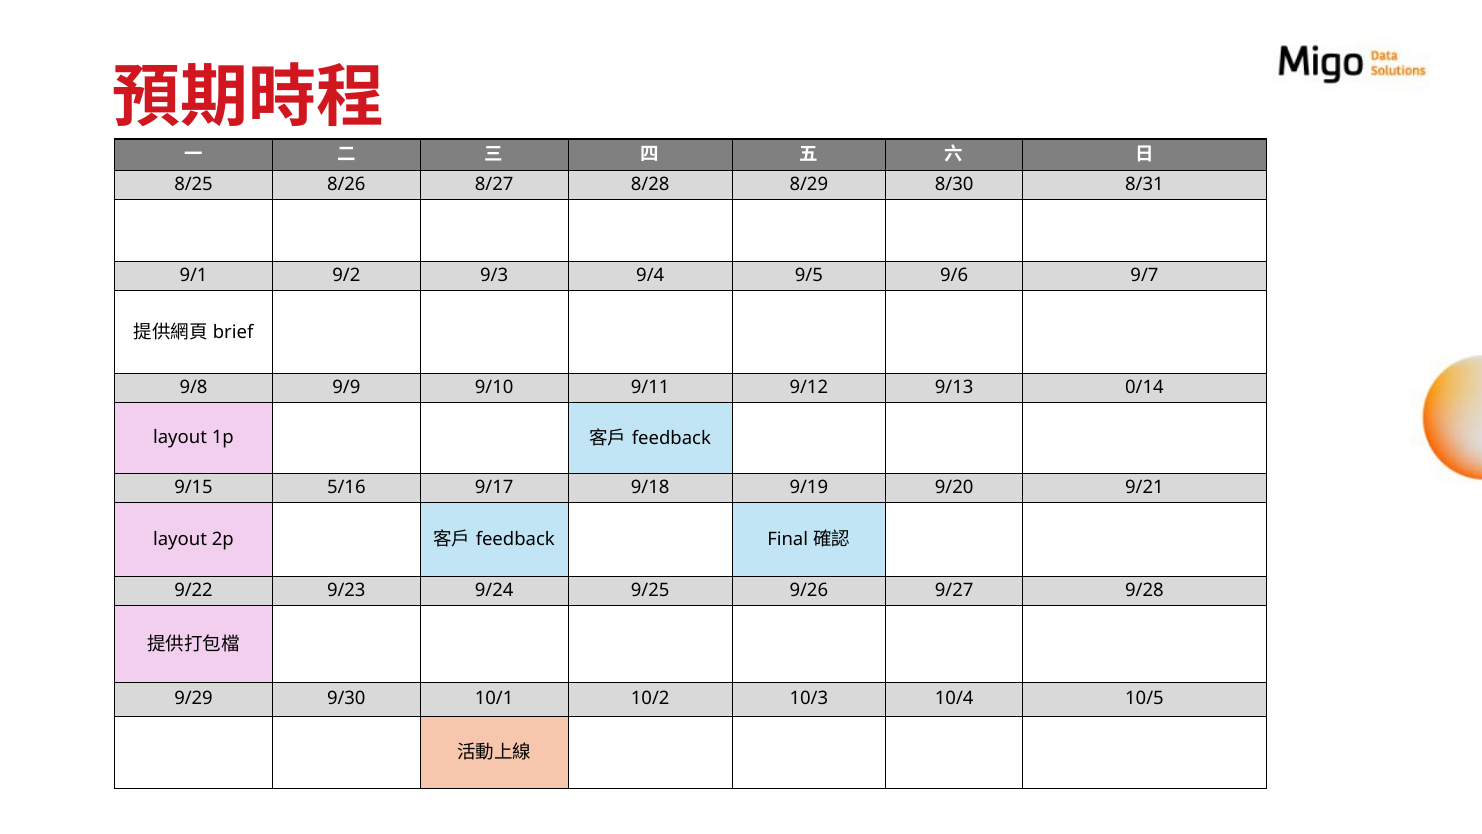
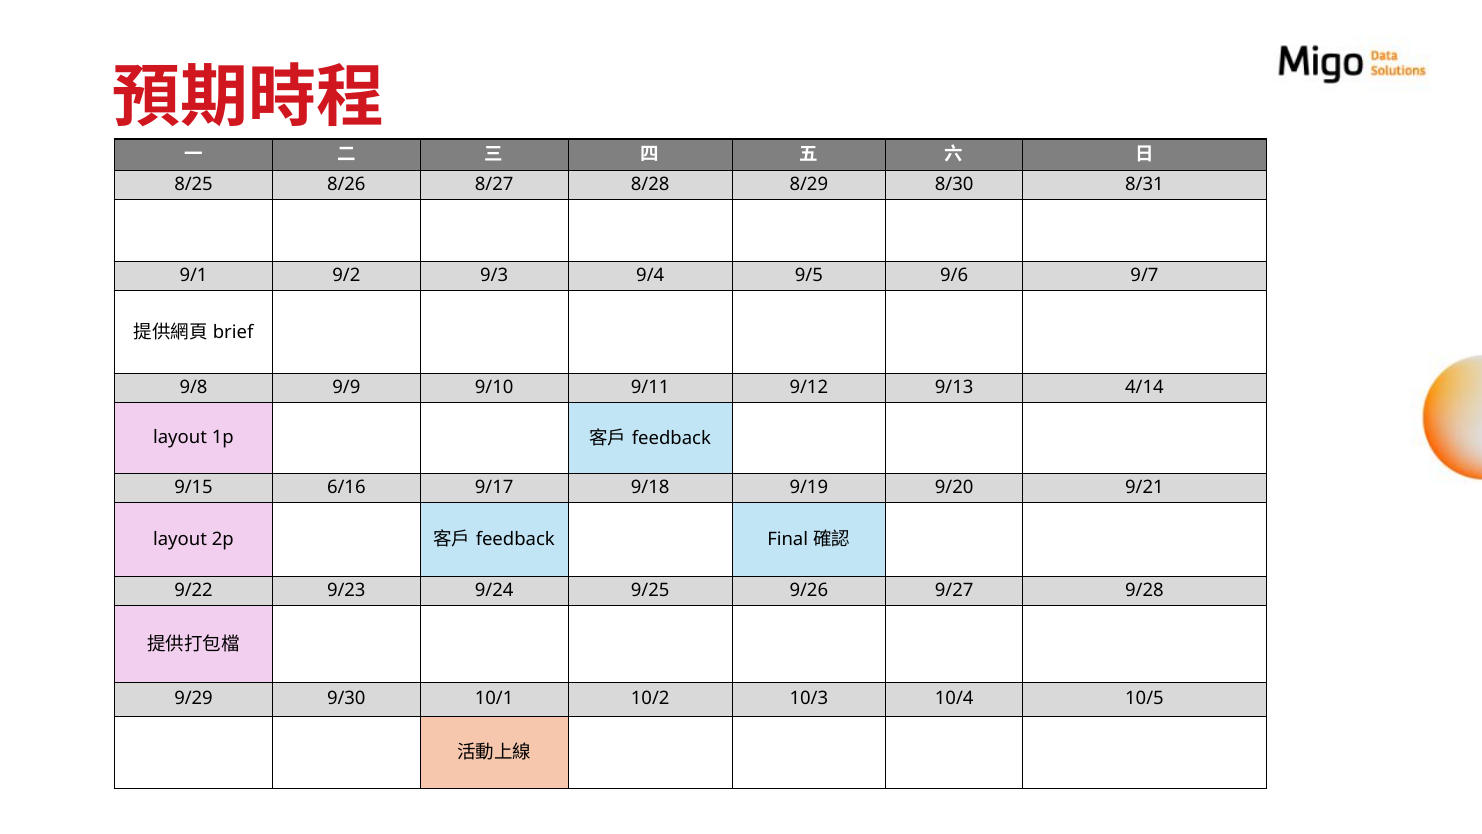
0/14: 0/14 -> 4/14
5/16: 5/16 -> 6/16
